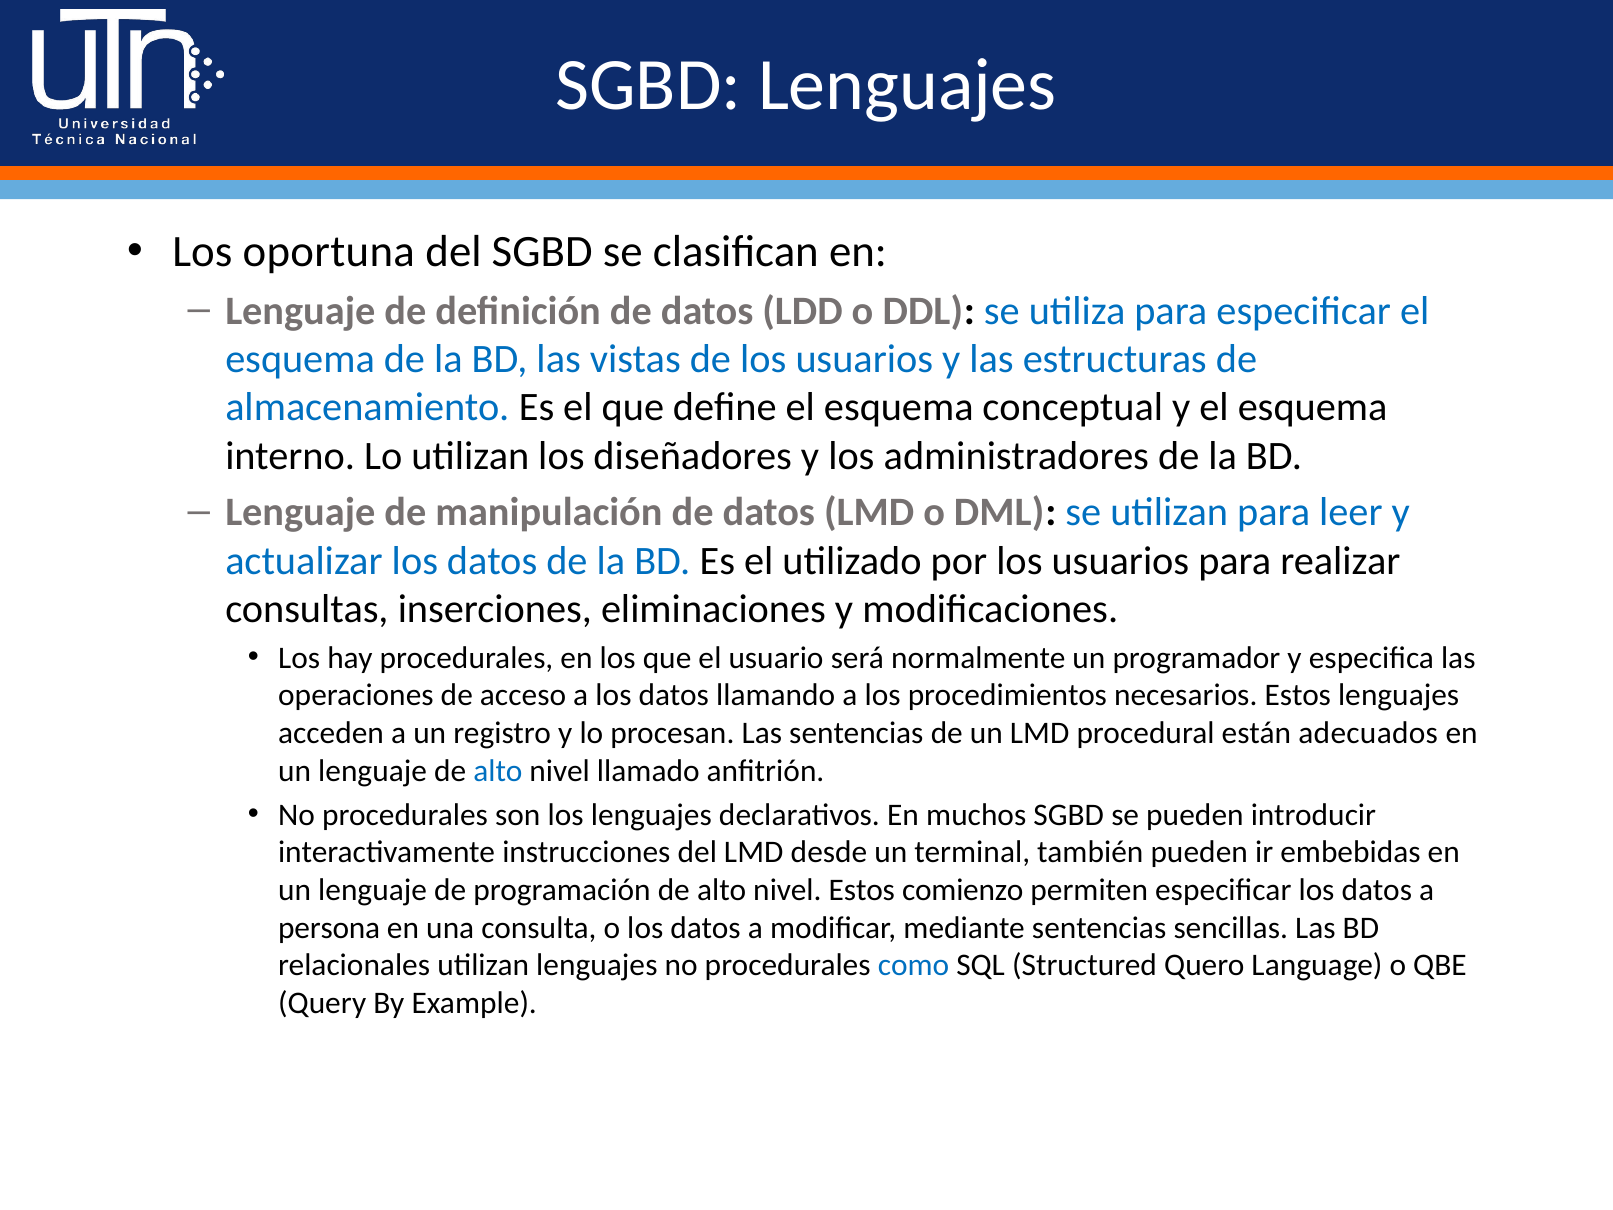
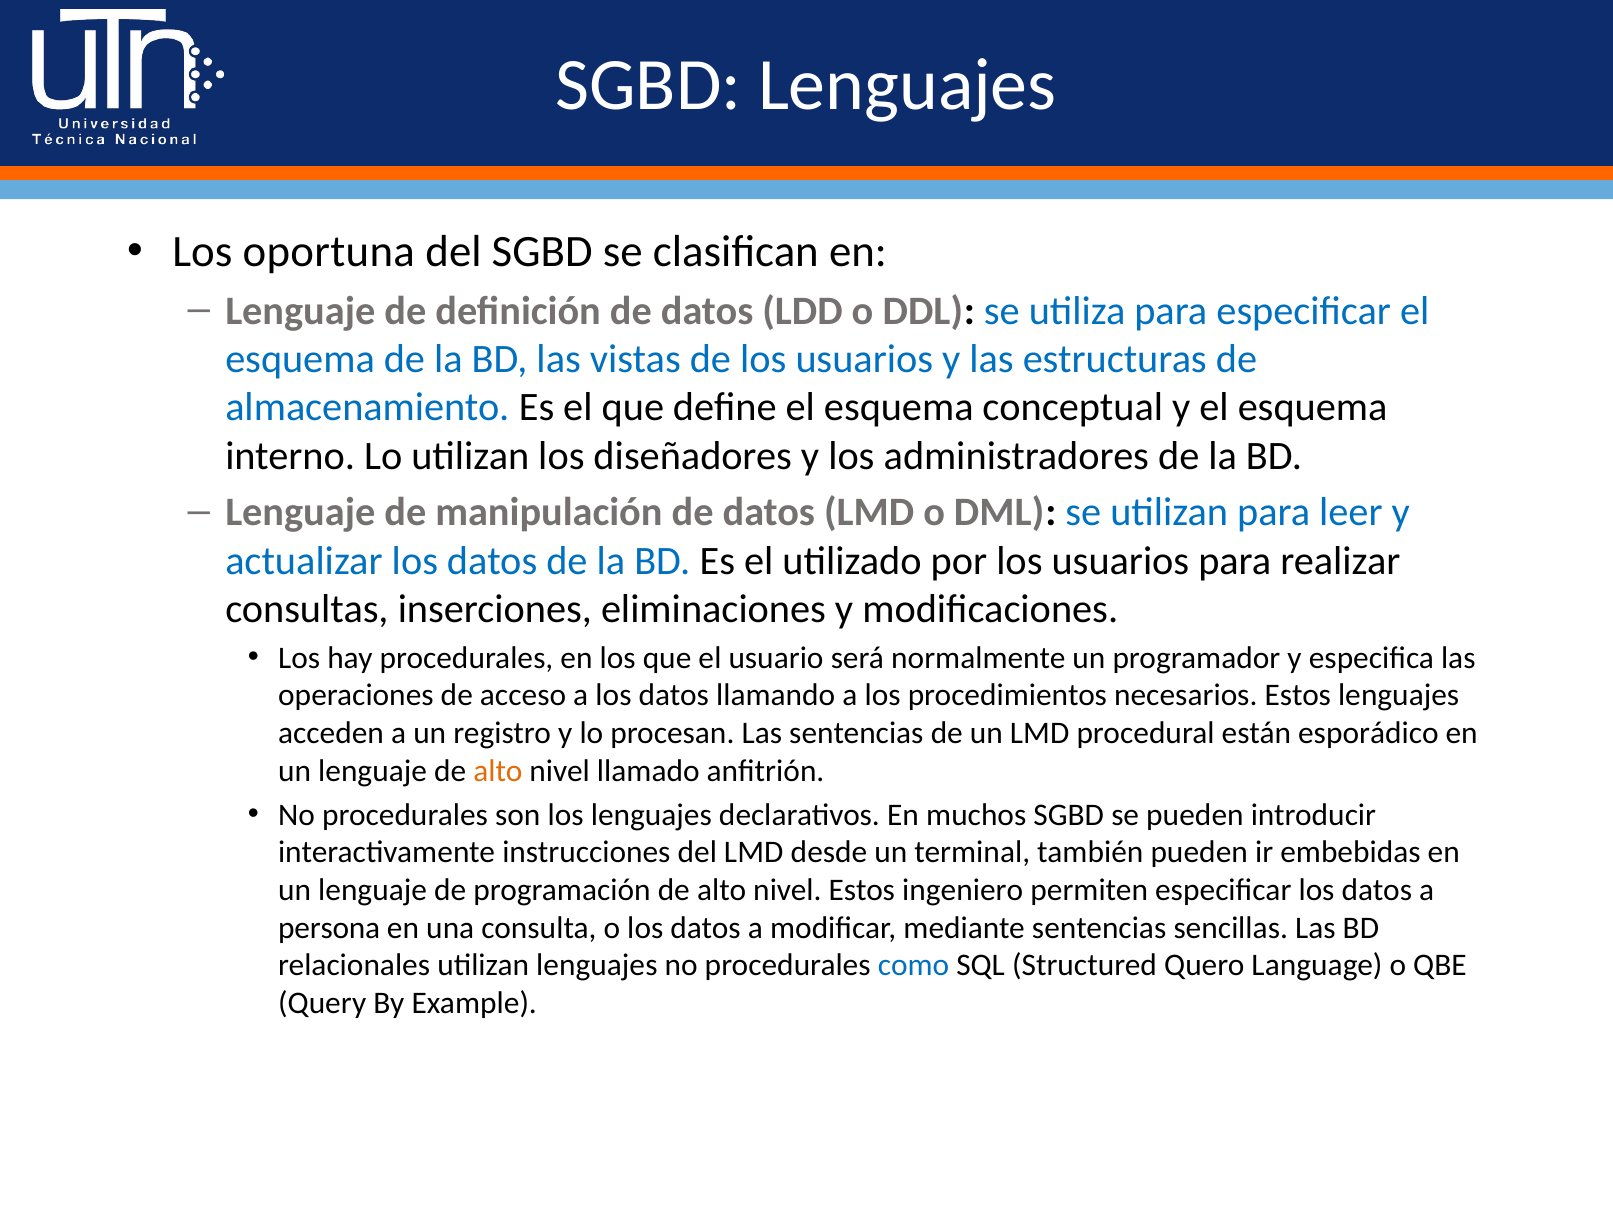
adecuados: adecuados -> esporádico
alto at (498, 771) colour: blue -> orange
comienzo: comienzo -> ingeniero
